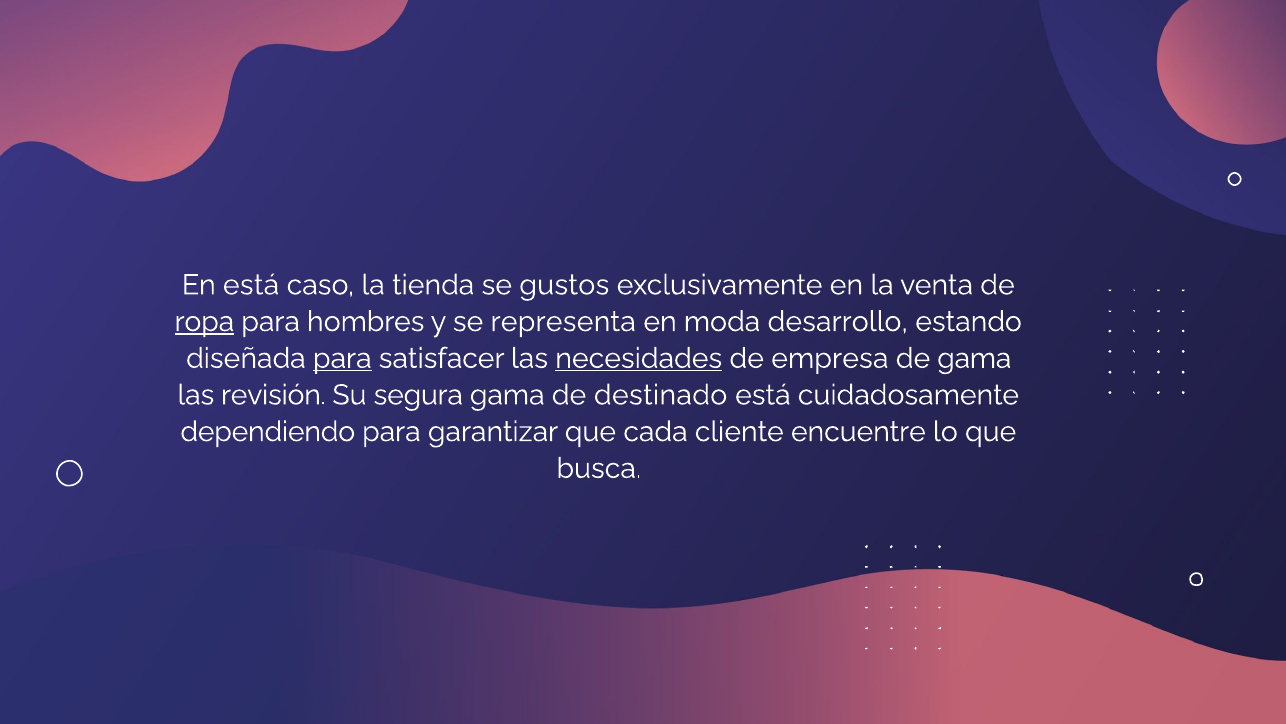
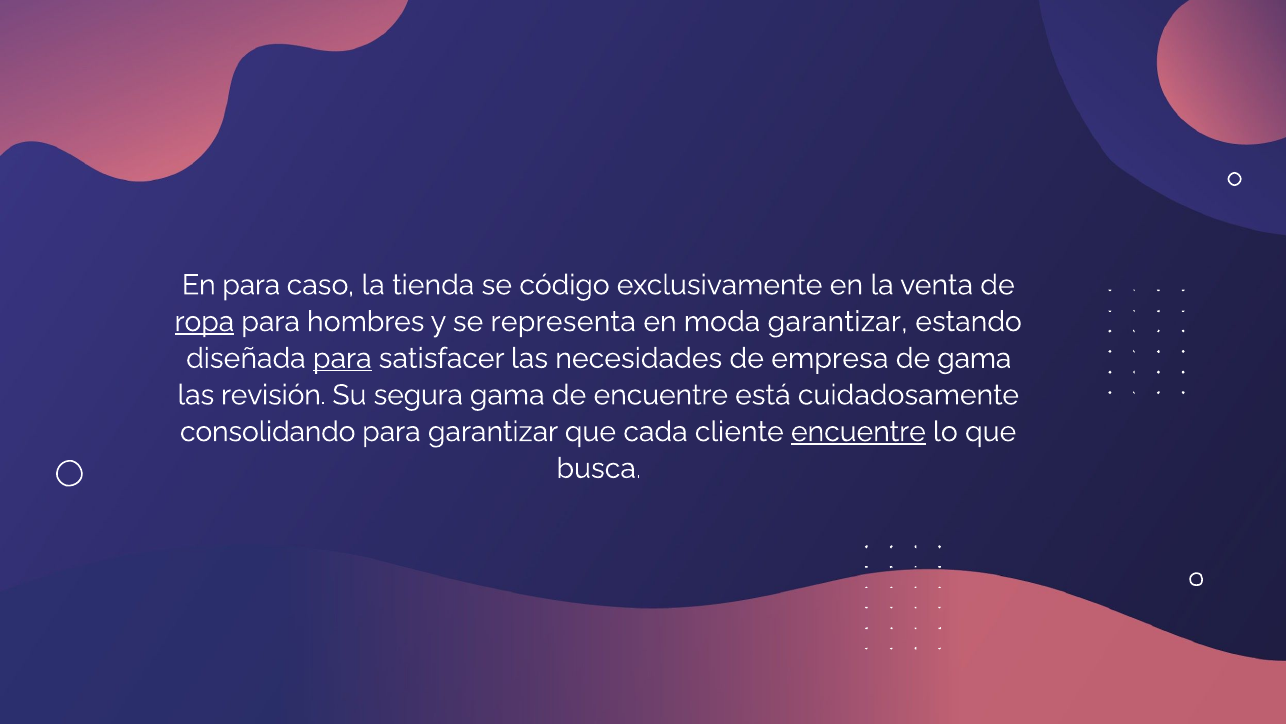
En está: está -> para
gustos: gustos -> código
moda desarrollo: desarrollo -> garantizar
necesidades underline: present -> none
de destinado: destinado -> encuentre
dependiendo: dependiendo -> consolidando
encuentre at (858, 431) underline: none -> present
